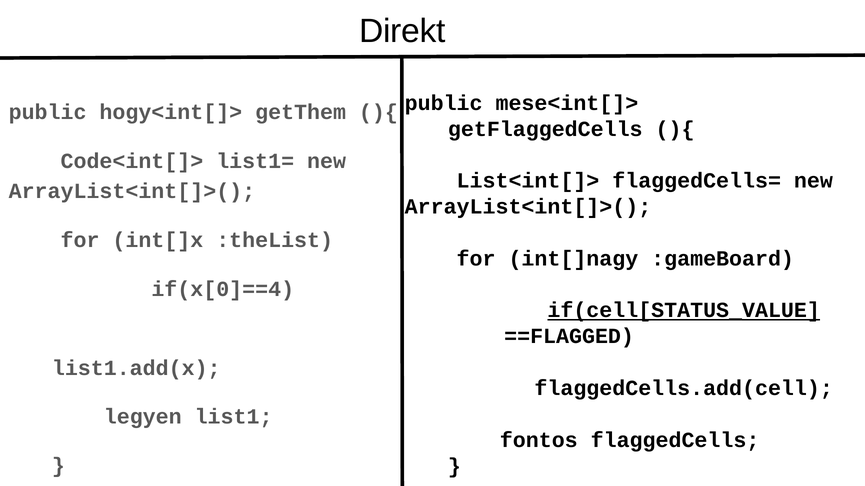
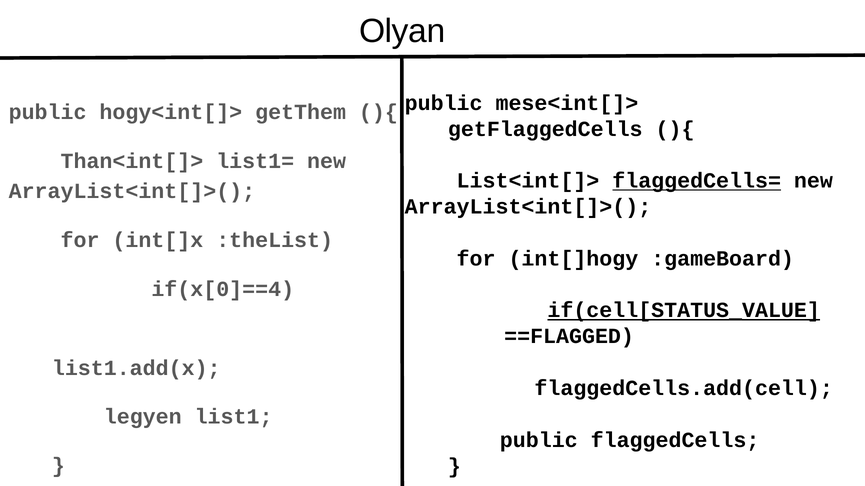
Direkt: Direkt -> Olyan
Code<int[]>: Code<int[]> -> Than<int[]>
flaggedCells= underline: none -> present
int[]nagy: int[]nagy -> int[]hogy
fontos at (539, 440): fontos -> public
